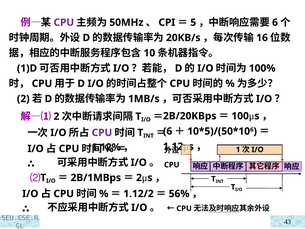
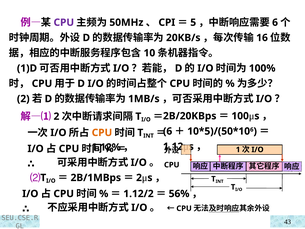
CPU at (102, 133) colour: purple -> orange
